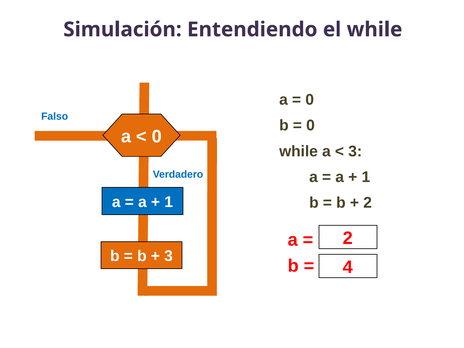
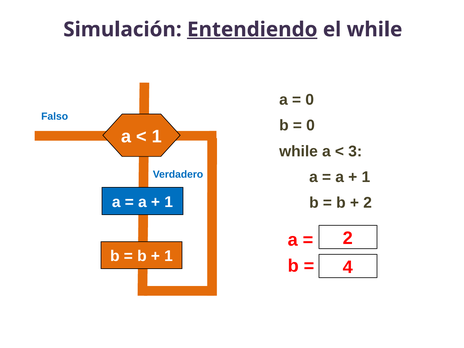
Entendiendo underline: none -> present
0 at (157, 136): 0 -> 1
3 at (169, 256): 3 -> 1
